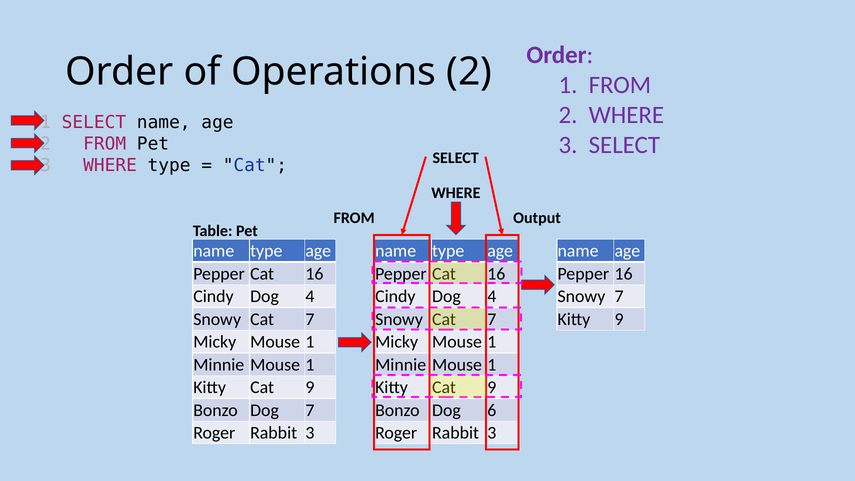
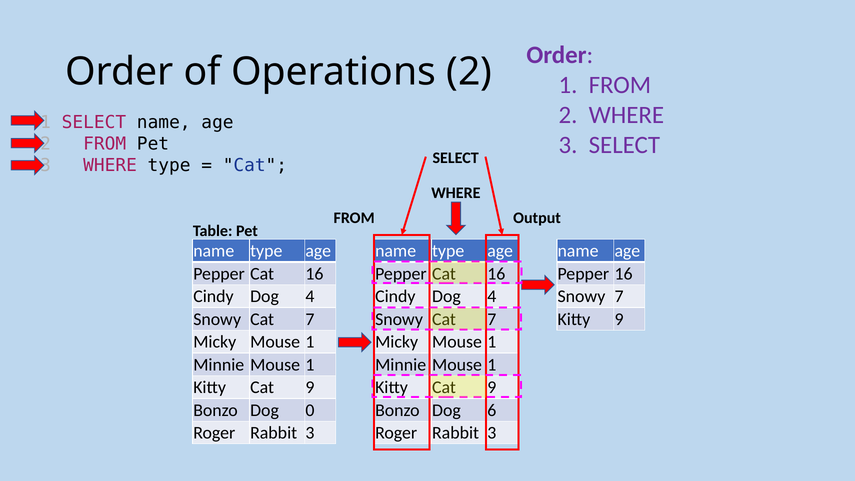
Dog 7: 7 -> 0
